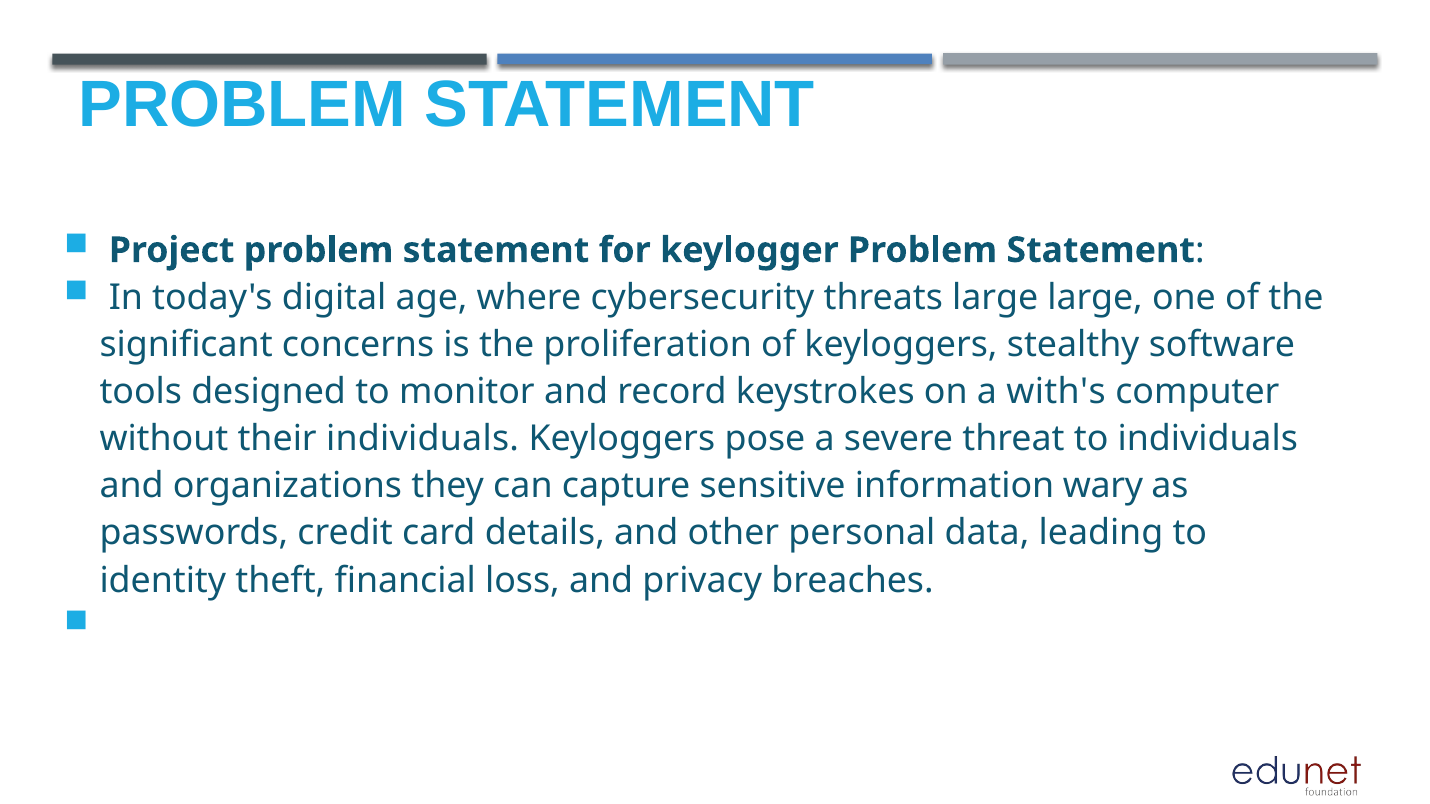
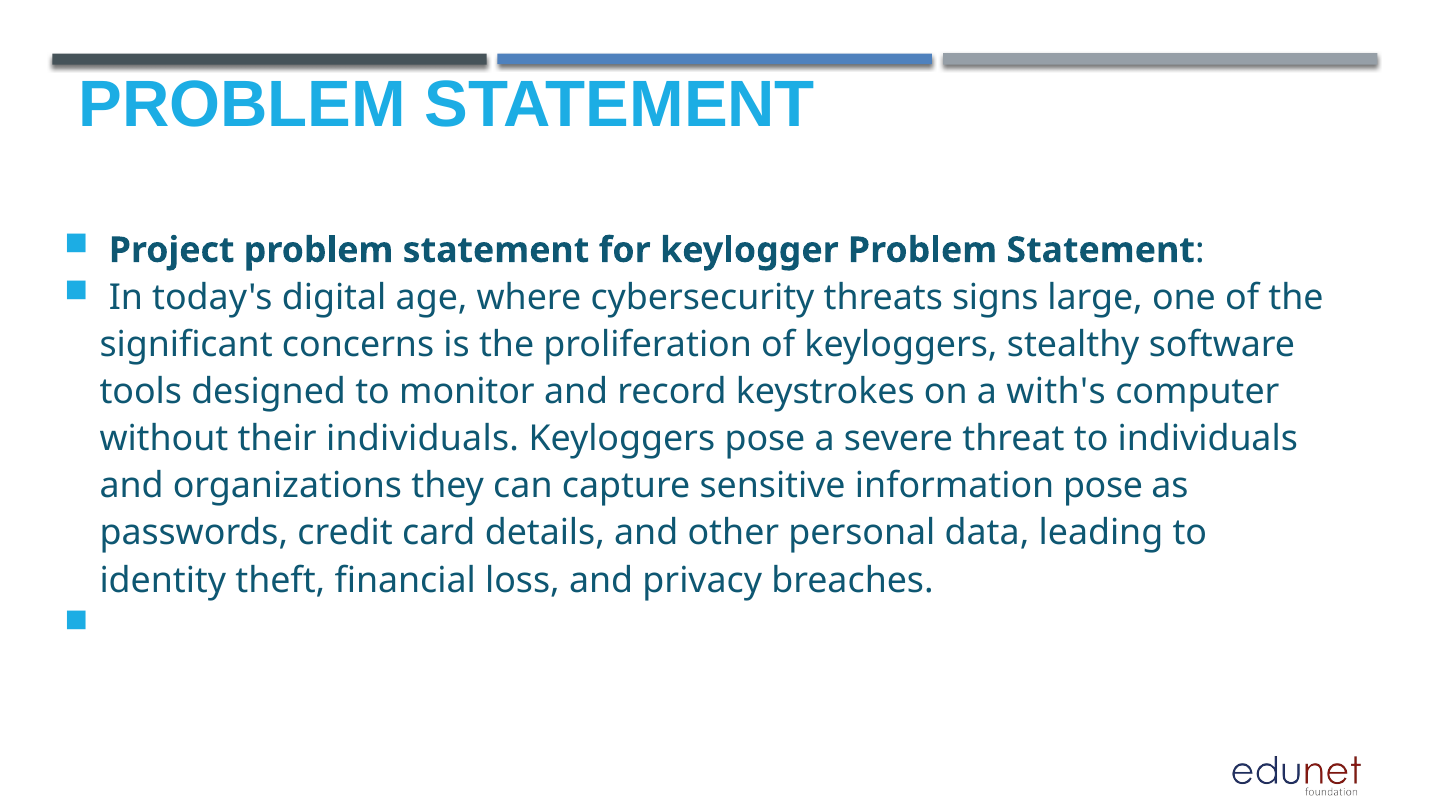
threats large: large -> signs
information wary: wary -> pose
